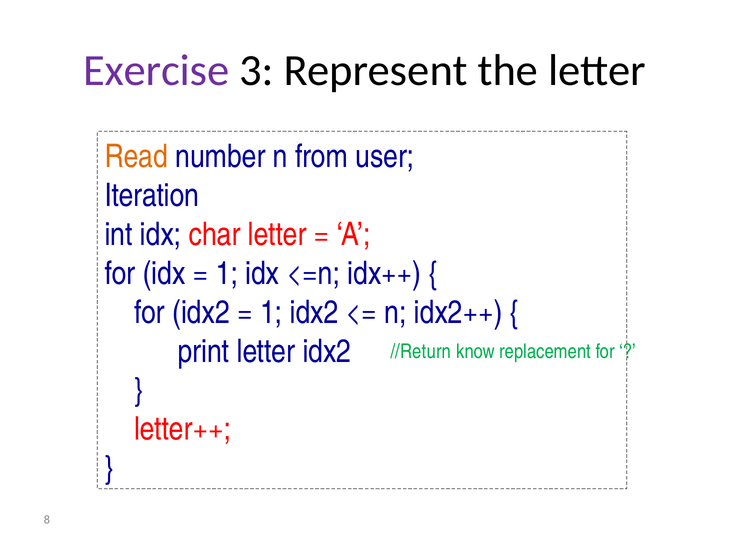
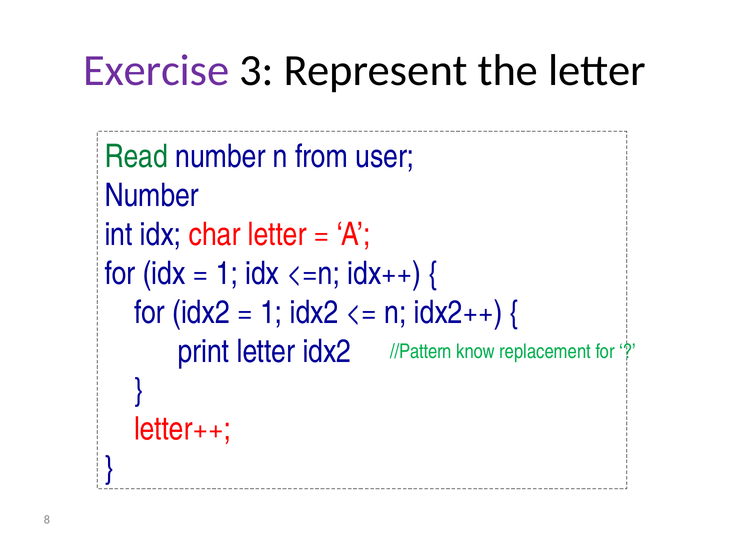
Read colour: orange -> green
Iteration at (152, 196): Iteration -> Number
//Return: //Return -> //Pattern
